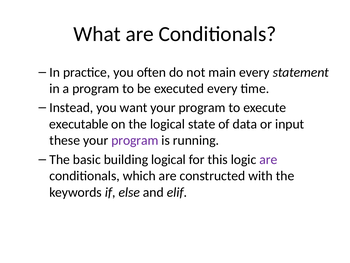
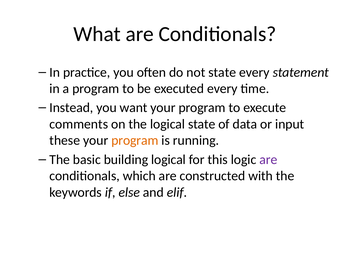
not main: main -> state
executable: executable -> comments
program at (135, 140) colour: purple -> orange
